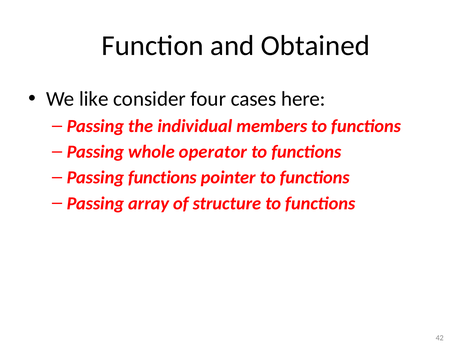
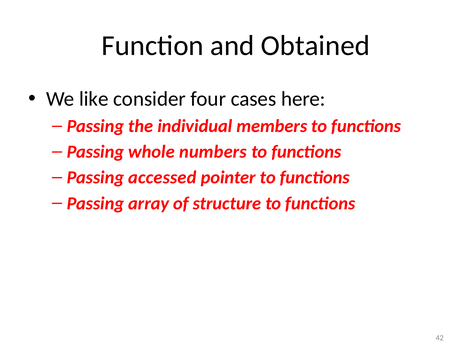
operator: operator -> numbers
Passing functions: functions -> accessed
